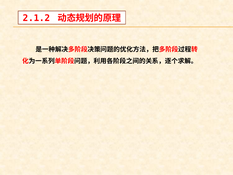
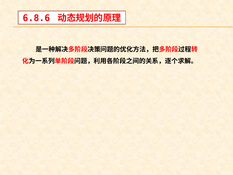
2.1.2: 2.1.2 -> 6.8.6
